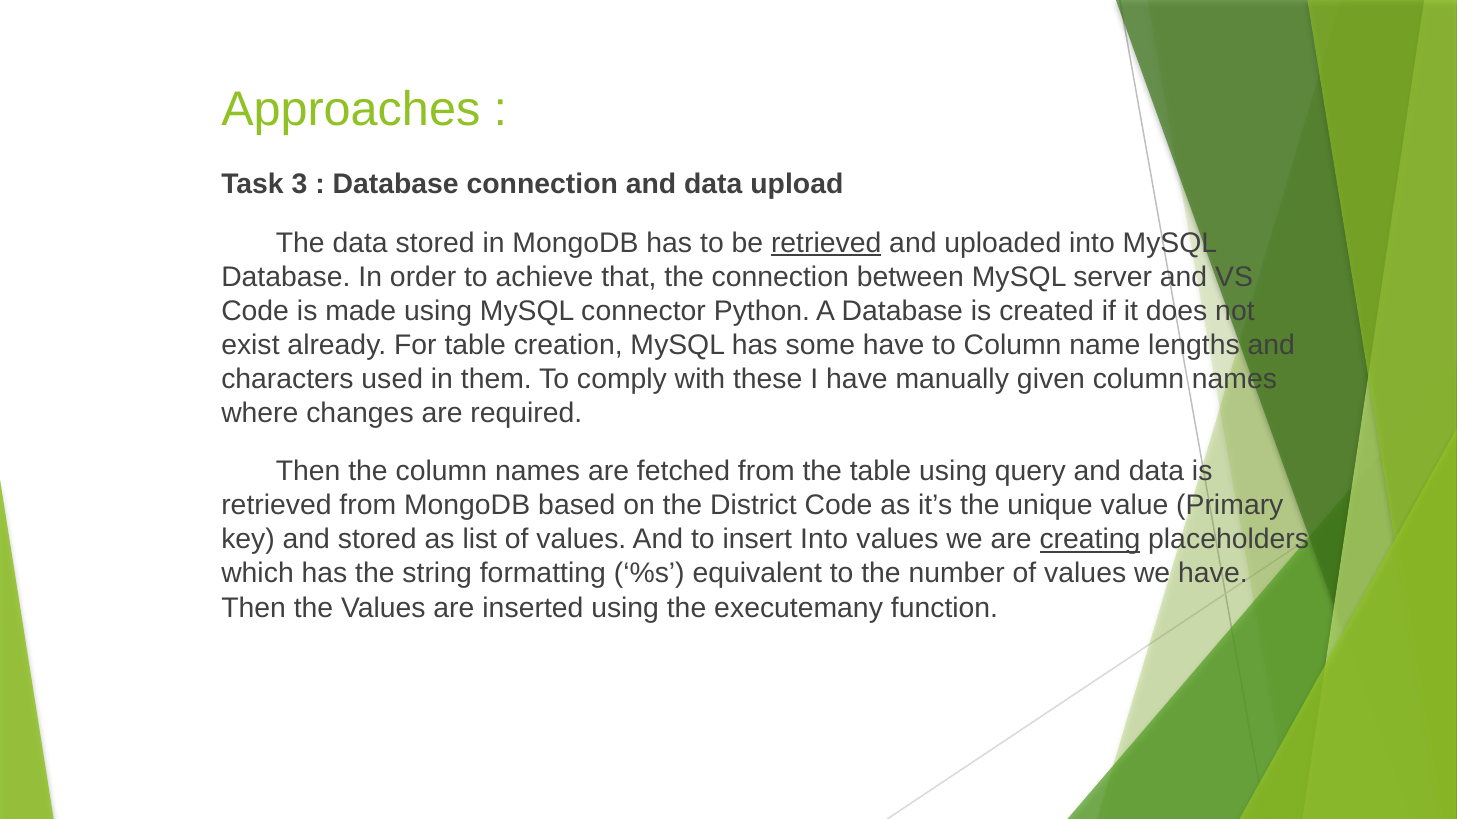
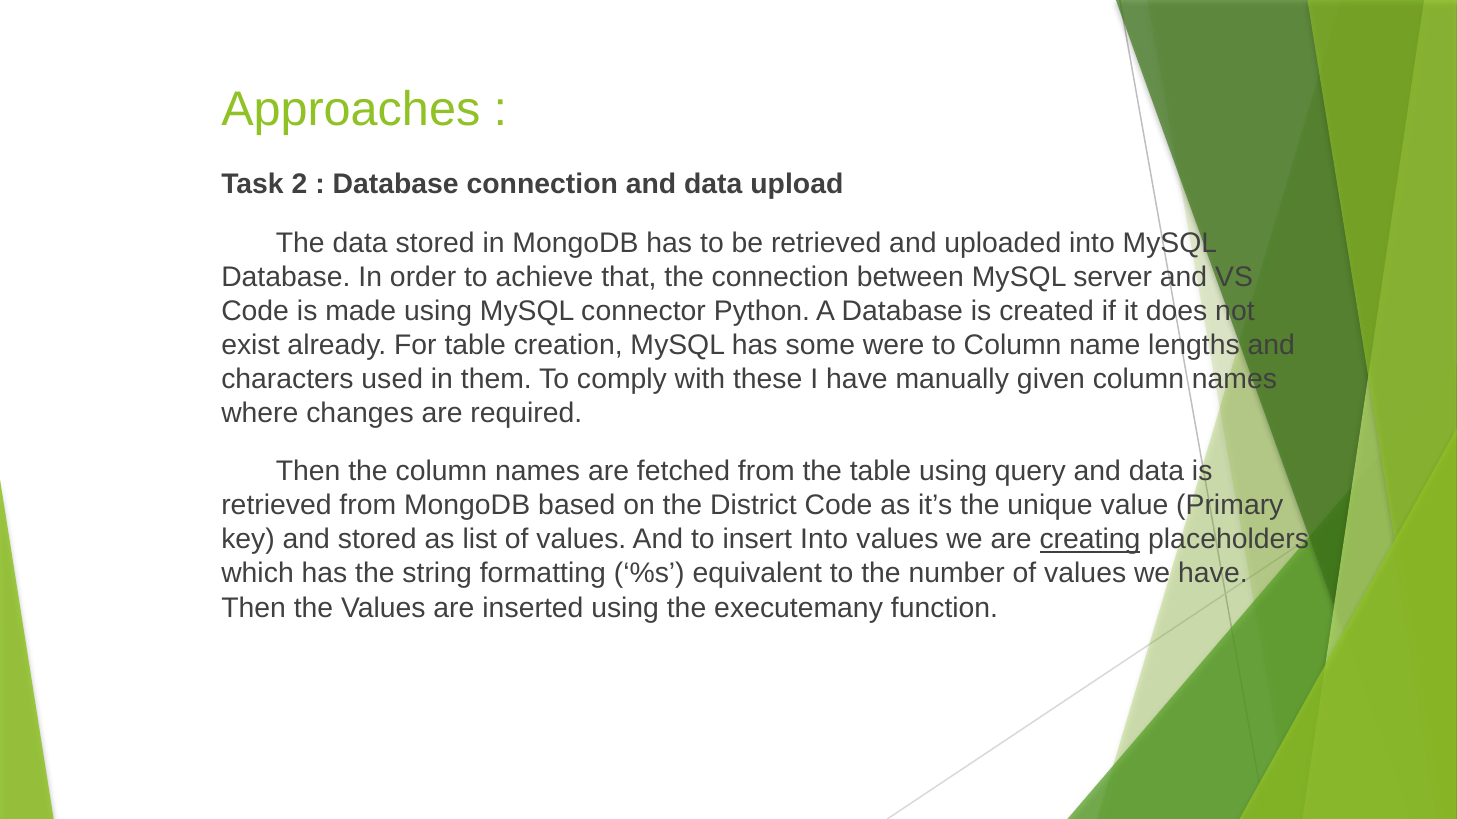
3: 3 -> 2
retrieved at (826, 243) underline: present -> none
some have: have -> were
